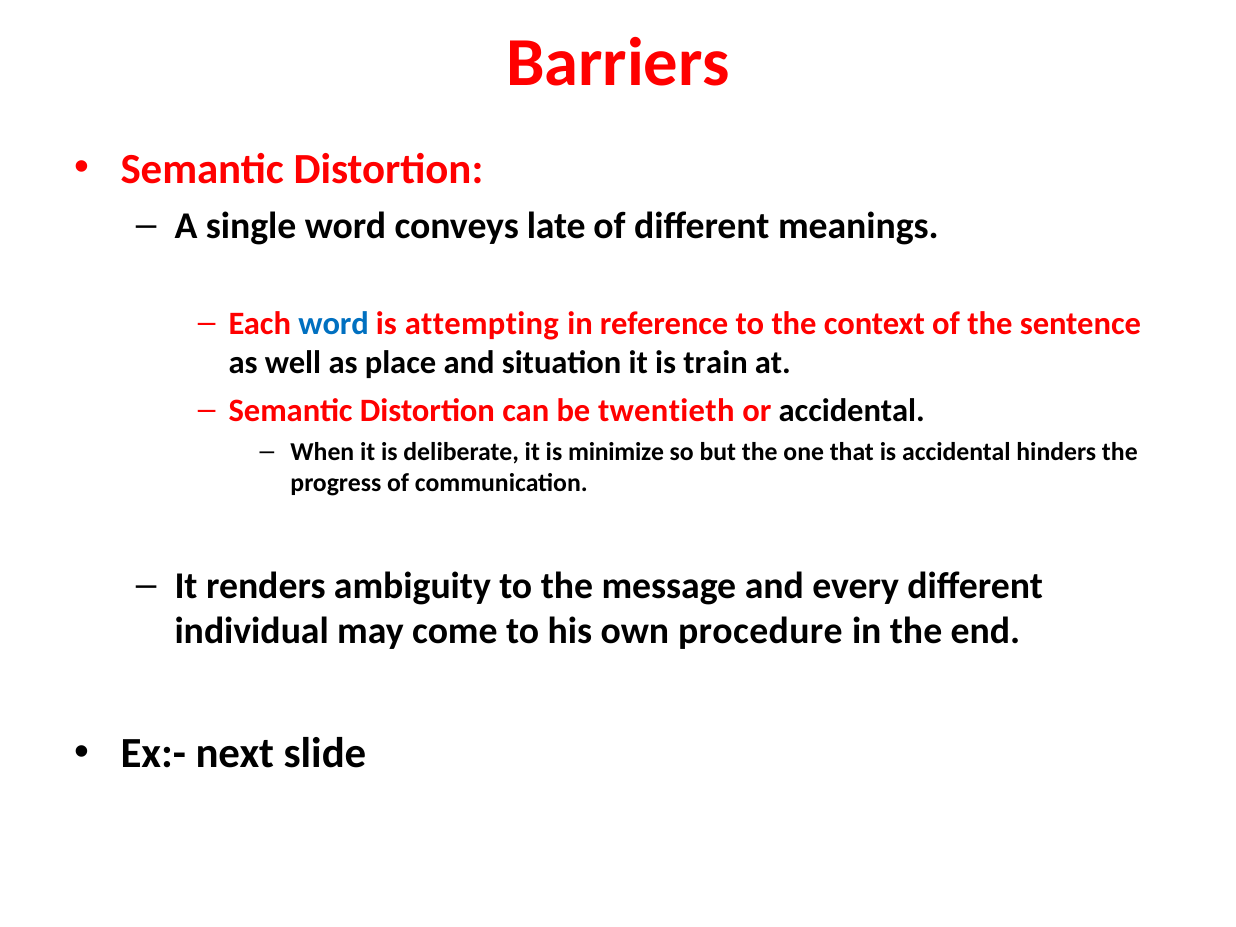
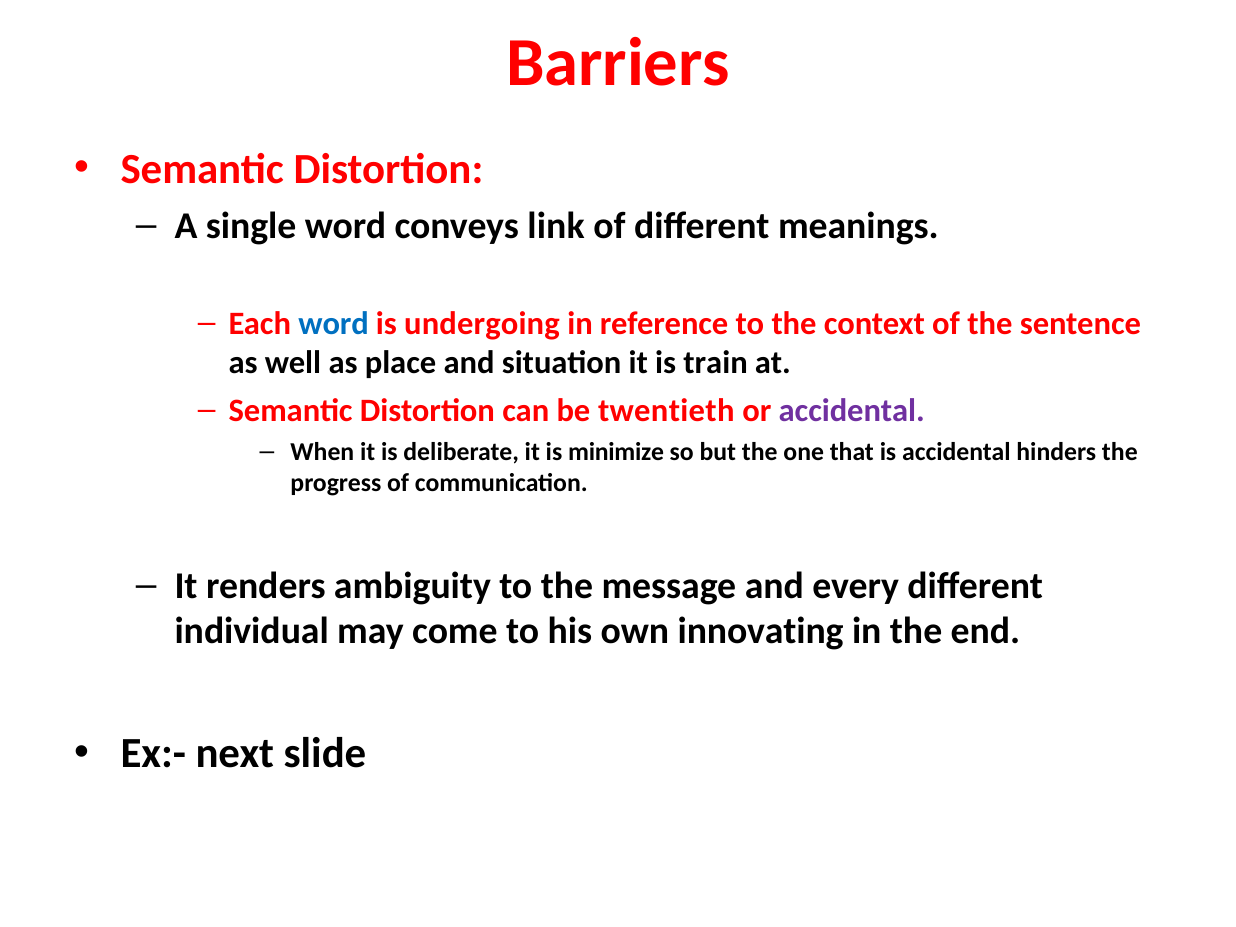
late: late -> link
attempting: attempting -> undergoing
accidental at (852, 410) colour: black -> purple
procedure: procedure -> innovating
